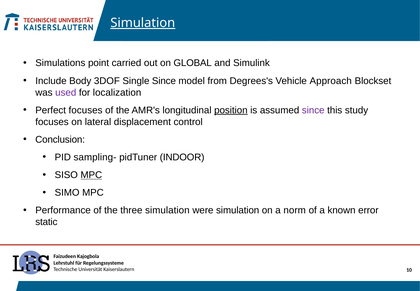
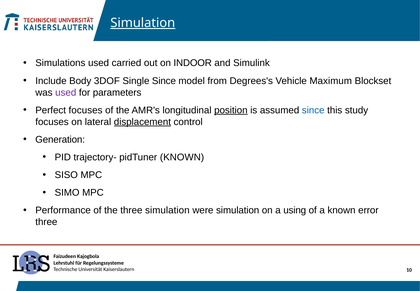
Simulations point: point -> used
GLOBAL: GLOBAL -> INDOOR
Approach: Approach -> Maximum
localization: localization -> parameters
since at (313, 110) colour: purple -> blue
displacement underline: none -> present
Conclusion: Conclusion -> Generation
sampling-: sampling- -> trajectory-
pidTuner INDOOR: INDOOR -> KNOWN
MPC at (91, 175) underline: present -> none
norm: norm -> using
static at (46, 222): static -> three
